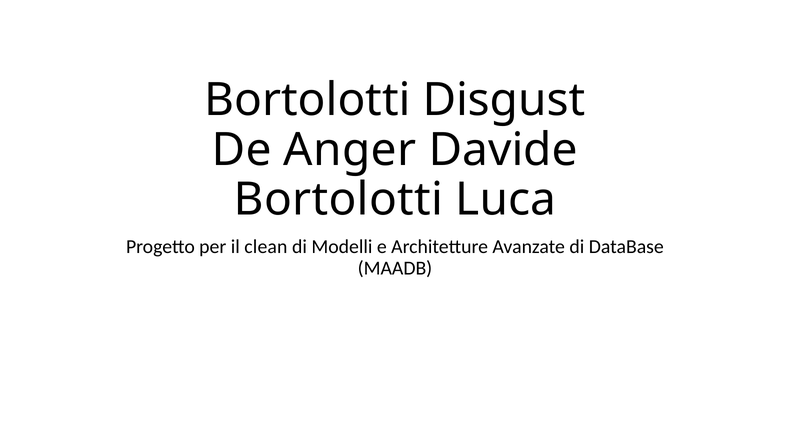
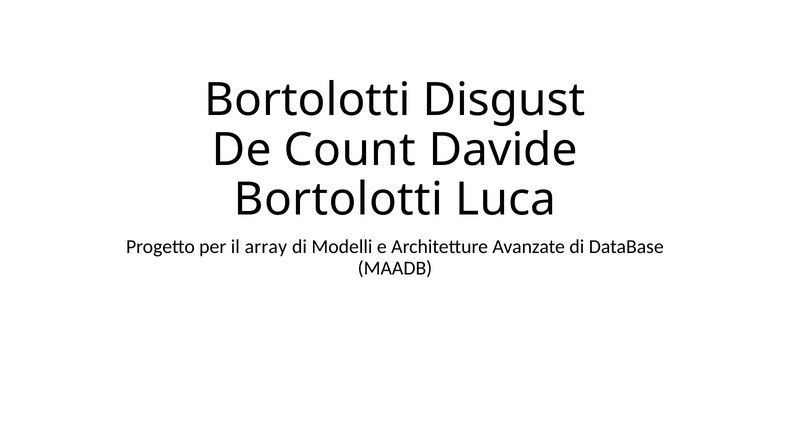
Anger: Anger -> Count
clean: clean -> array
